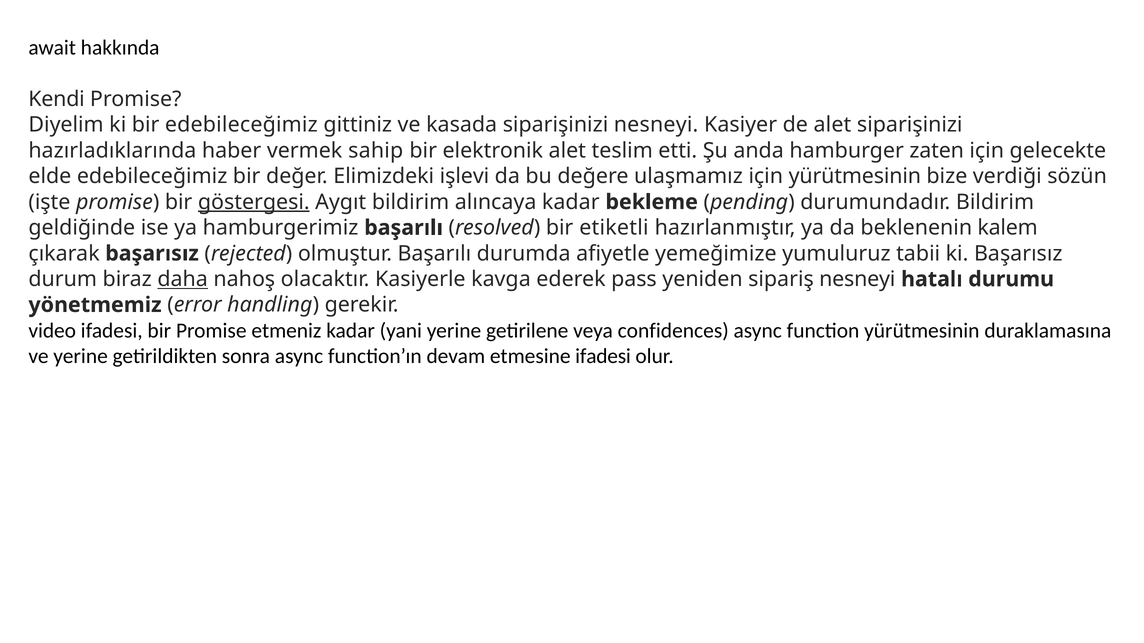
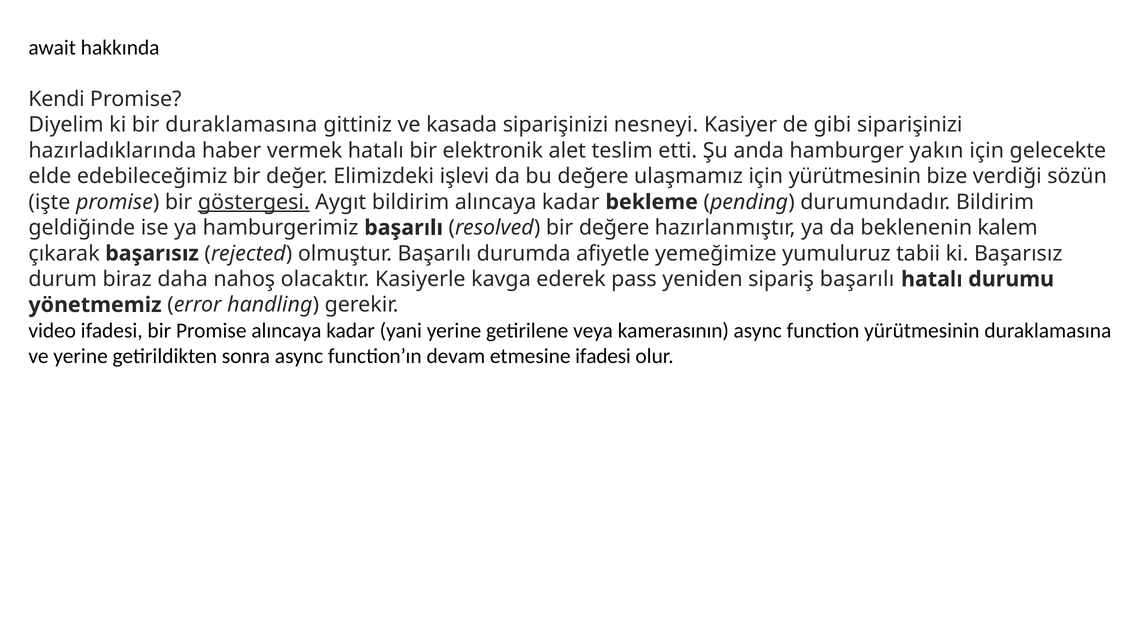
bir edebileceğimiz: edebileceğimiz -> duraklamasına
de alet: alet -> gibi
vermek sahip: sahip -> hatalı
zaten: zaten -> yakın
bir etiketli: etiketli -> değere
daha underline: present -> none
sipariş nesneyi: nesneyi -> başarılı
Promise etmeniz: etmeniz -> alıncaya
confidences: confidences -> kamerasının
